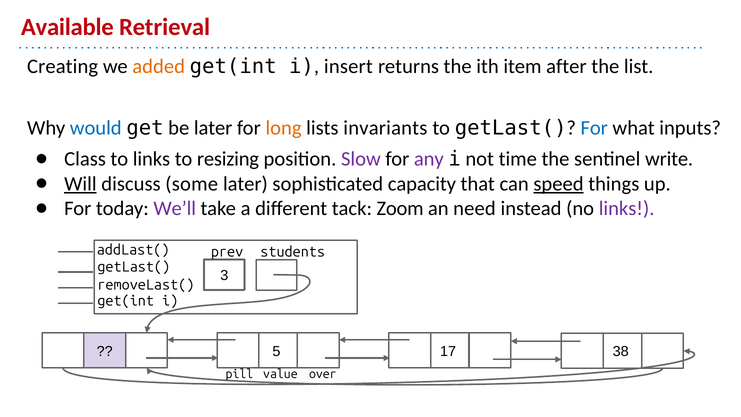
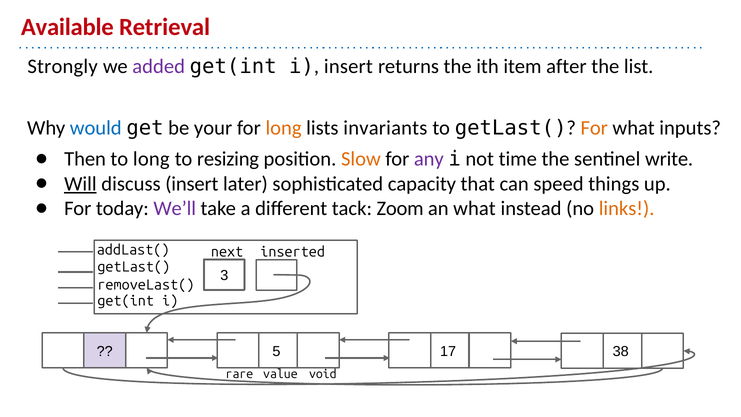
Creating: Creating -> Strongly
added colour: orange -> purple
be later: later -> your
For at (594, 128) colour: blue -> orange
Class: Class -> Then
to links: links -> long
Slow colour: purple -> orange
discuss some: some -> insert
speed underline: present -> none
an need: need -> what
links at (627, 208) colour: purple -> orange
prev: prev -> next
students: students -> inserted
pill: pill -> rare
over: over -> void
